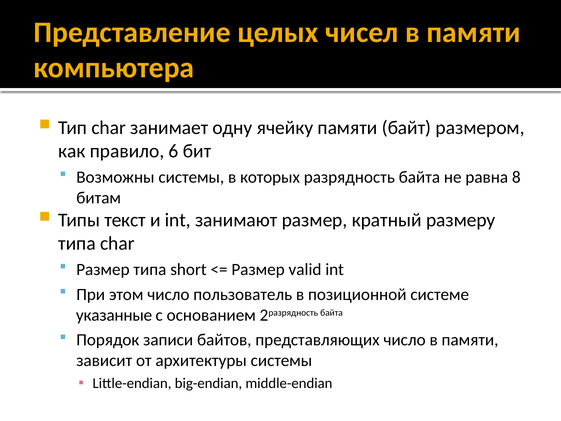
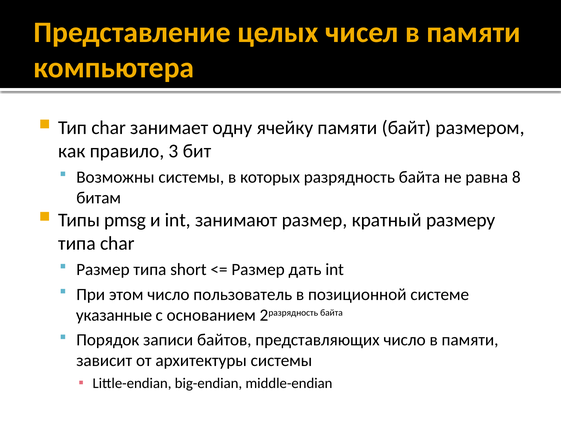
6: 6 -> 3
текст: текст -> pmsg
valid: valid -> дать
